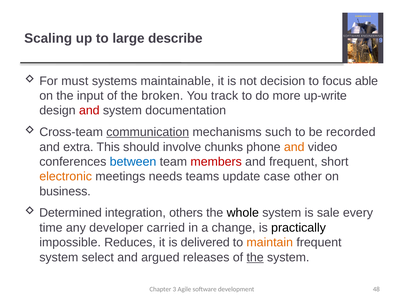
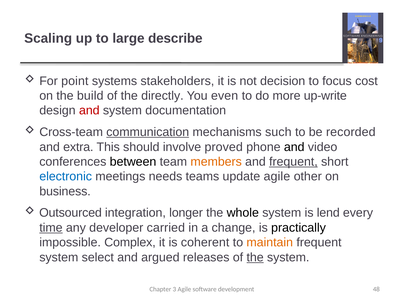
must: must -> point
maintainable: maintainable -> stakeholders
able: able -> cost
input: input -> build
broken: broken -> directly
track: track -> even
chunks: chunks -> proved
and at (294, 147) colour: orange -> black
between colour: blue -> black
members colour: red -> orange
frequent at (293, 162) underline: none -> present
electronic colour: orange -> blue
update case: case -> agile
Determined: Determined -> Outsourced
others: others -> longer
sale: sale -> lend
time underline: none -> present
Reduces: Reduces -> Complex
delivered: delivered -> coherent
